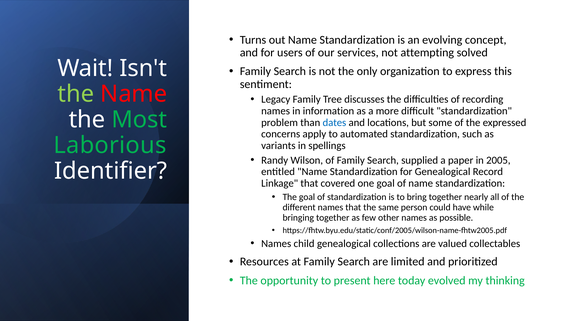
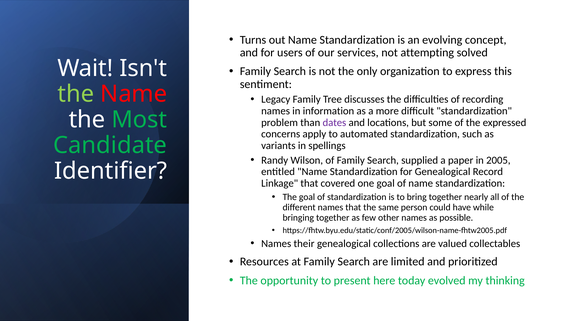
dates colour: blue -> purple
Laborious: Laborious -> Candidate
child: child -> their
